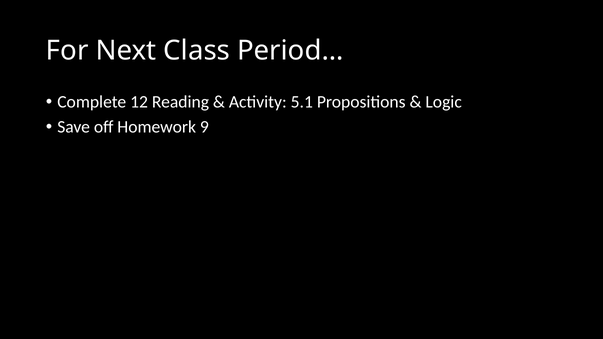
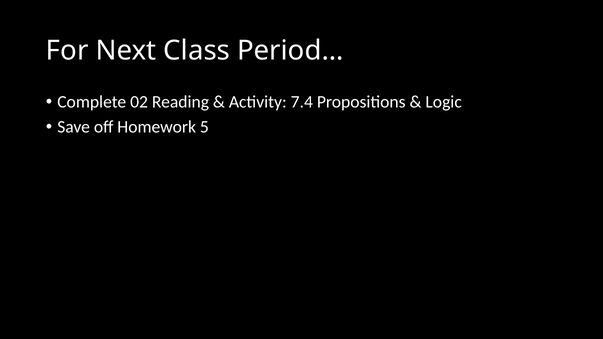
12: 12 -> 02
5.1: 5.1 -> 7.4
9: 9 -> 5
